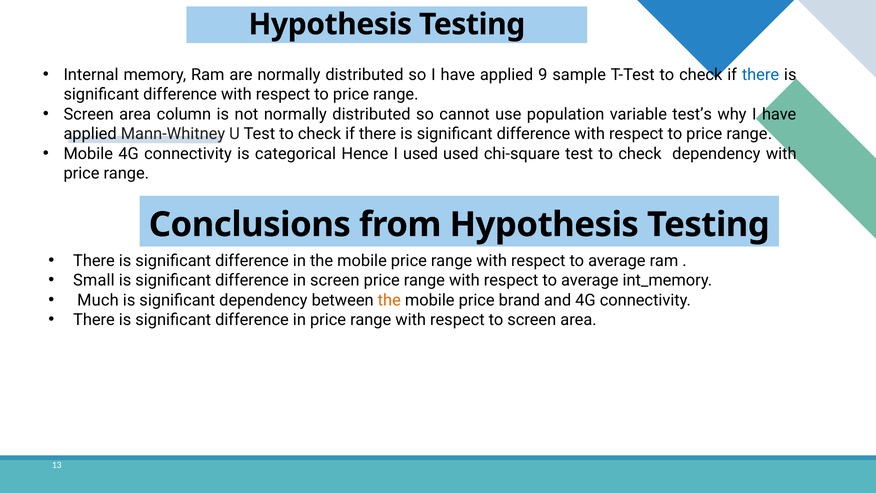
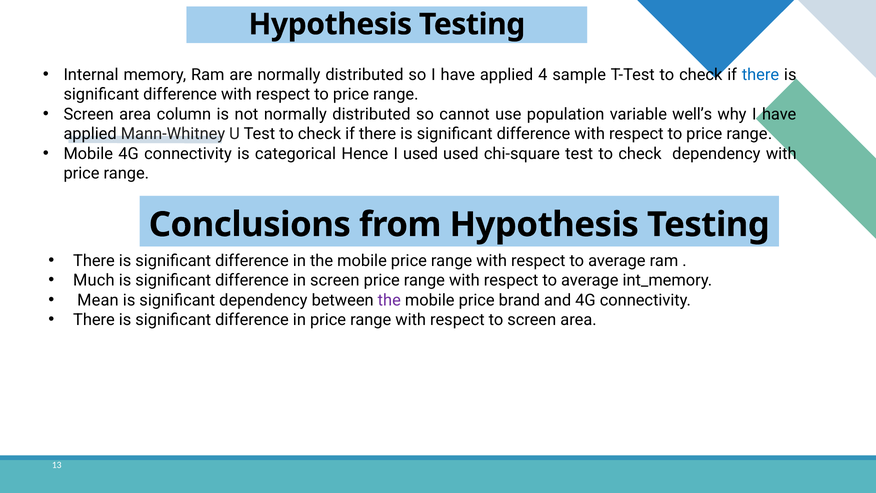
9: 9 -> 4
test’s: test’s -> well’s
Small: Small -> Much
Much: Much -> Mean
the at (389, 300) colour: orange -> purple
